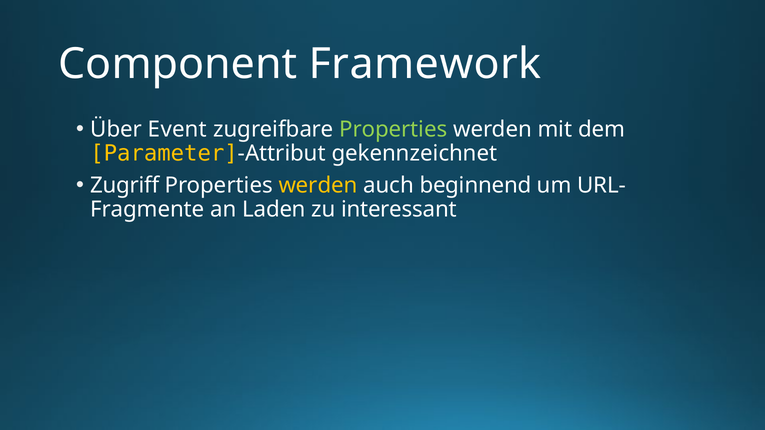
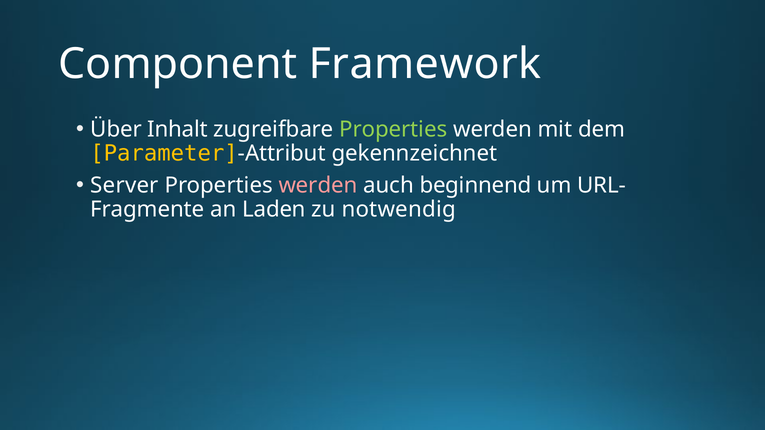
Event: Event -> Inhalt
Zugriff: Zugriff -> Server
werden at (318, 186) colour: yellow -> pink
interessant: interessant -> notwendig
